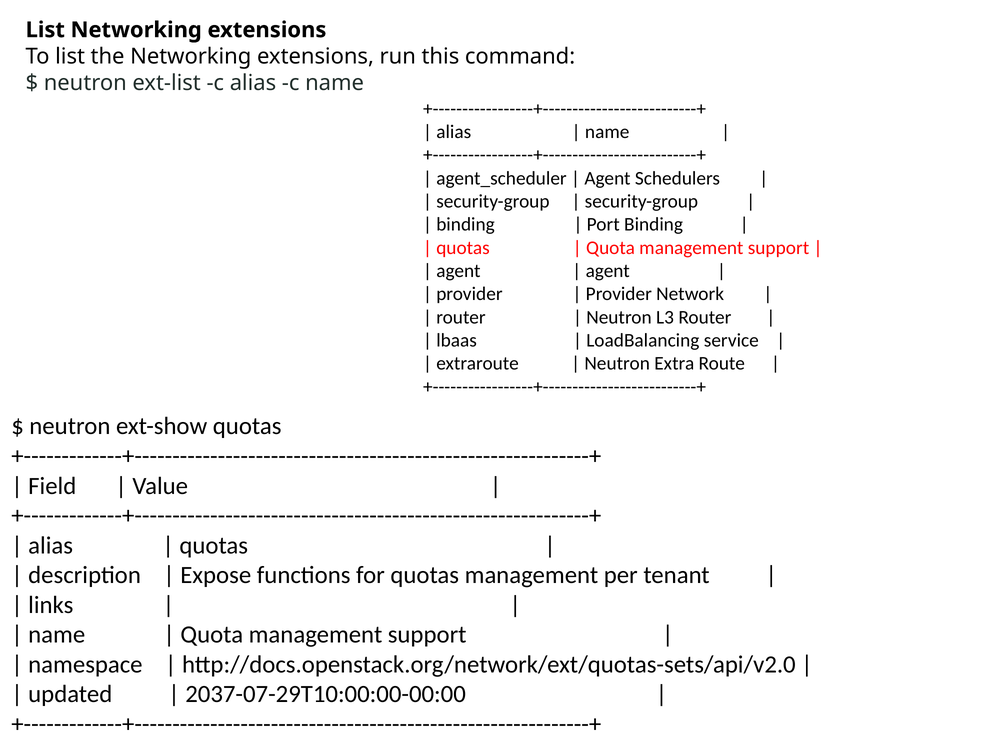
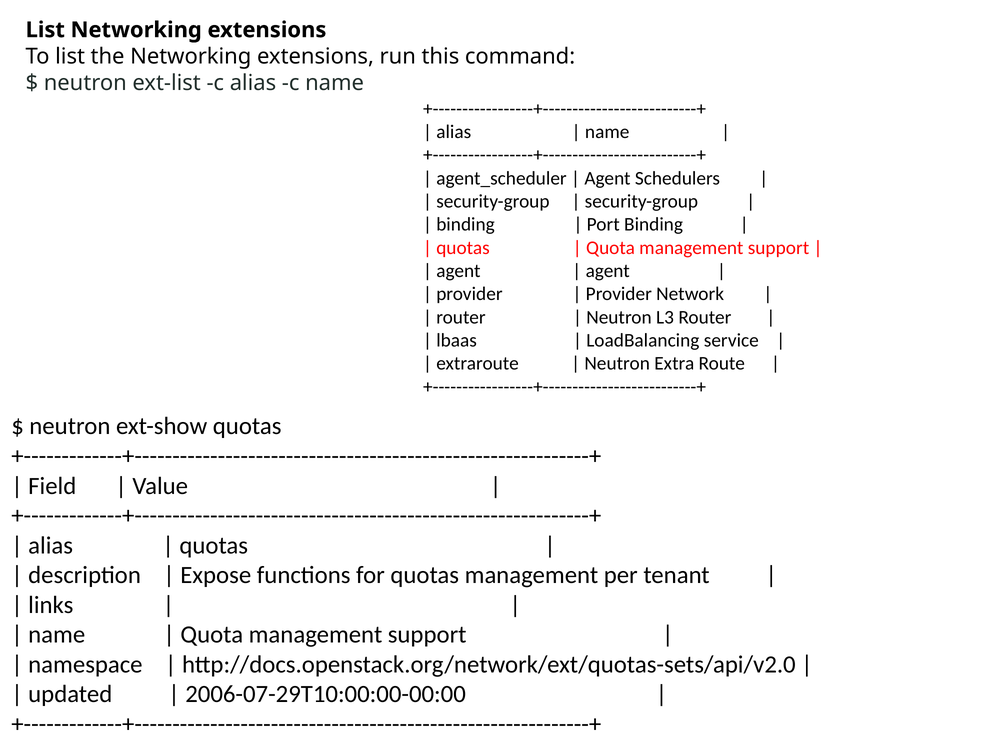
2037-07-29T10:00:00-00:00: 2037-07-29T10:00:00-00:00 -> 2006-07-29T10:00:00-00:00
